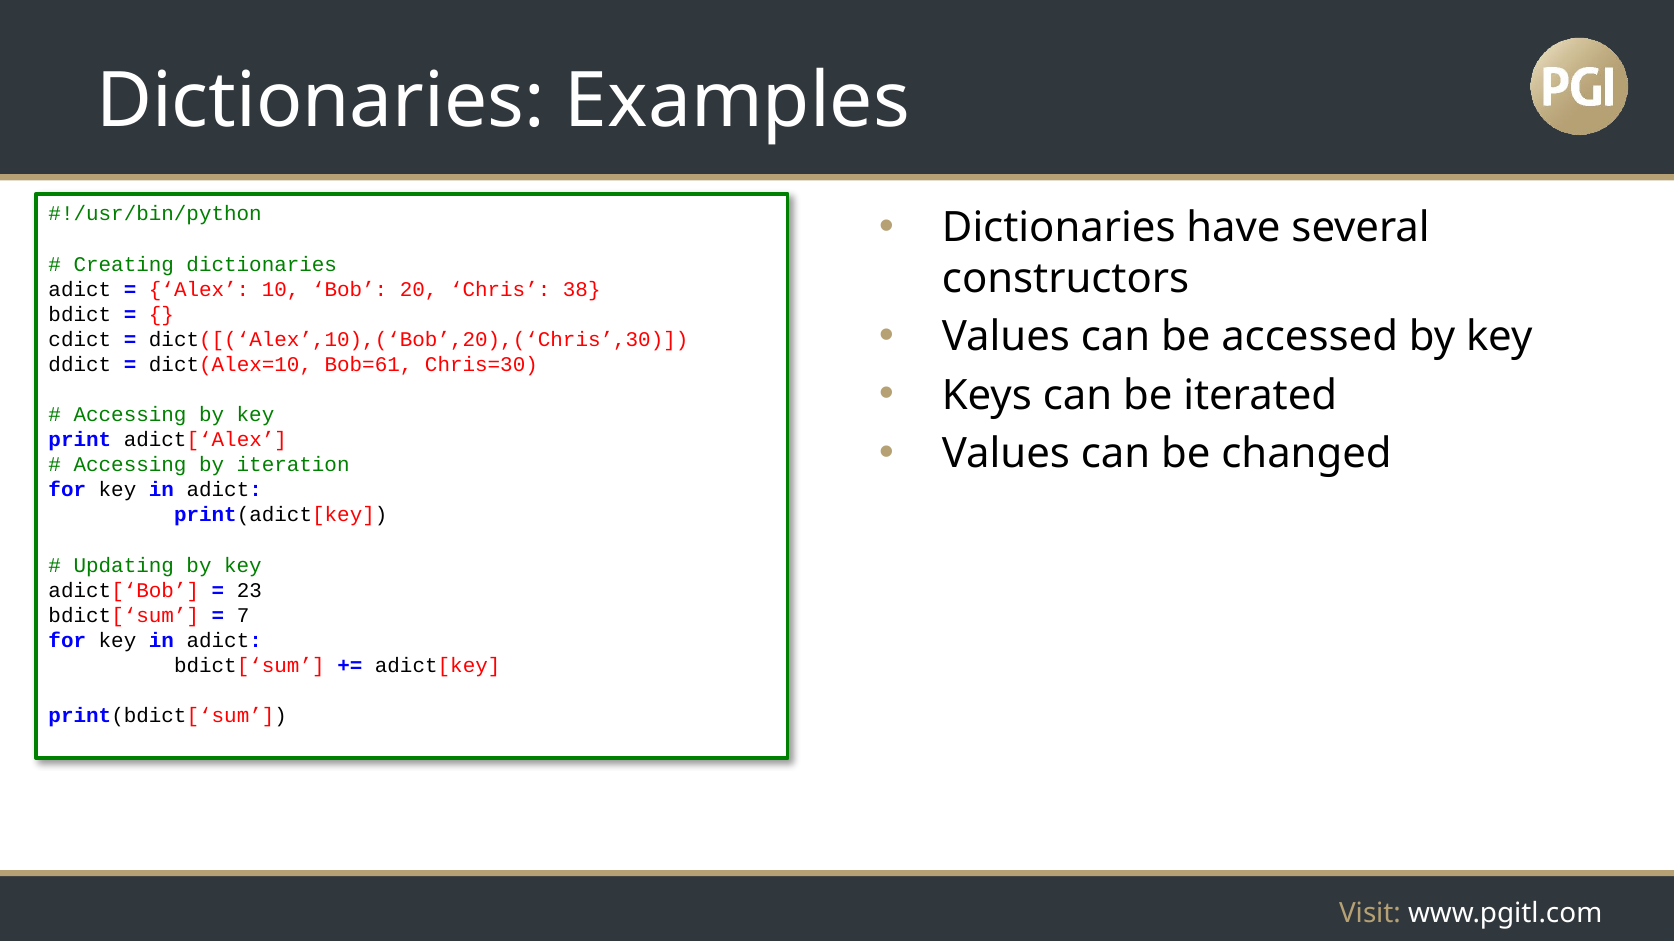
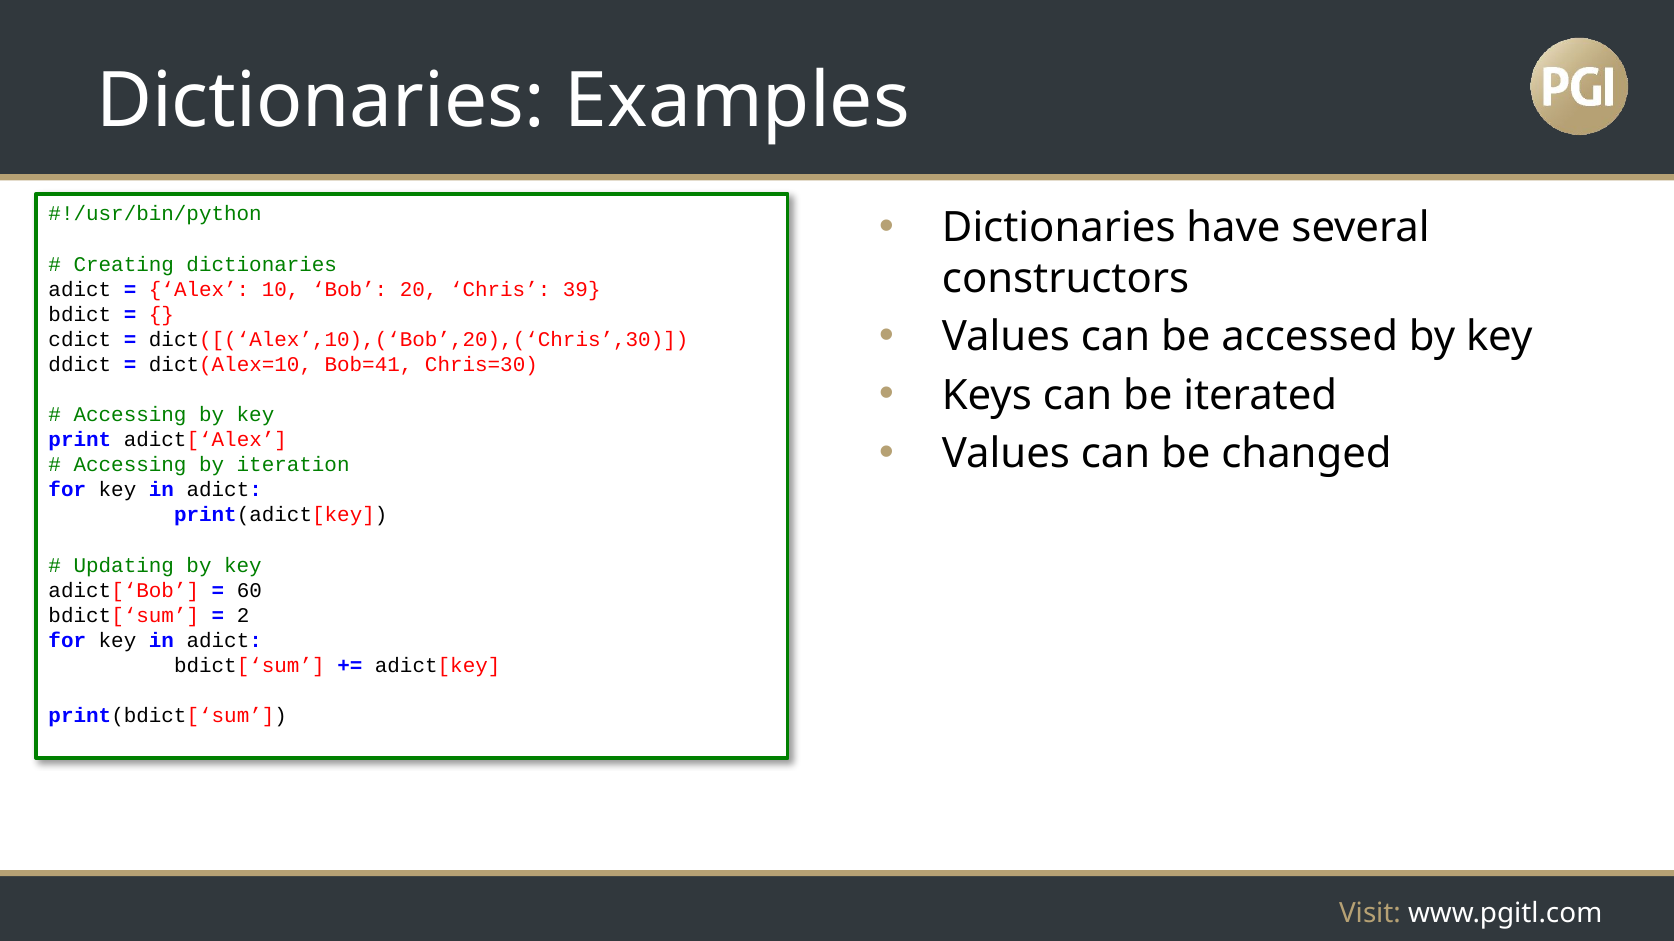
38: 38 -> 39
Bob=61: Bob=61 -> Bob=41
23: 23 -> 60
7: 7 -> 2
